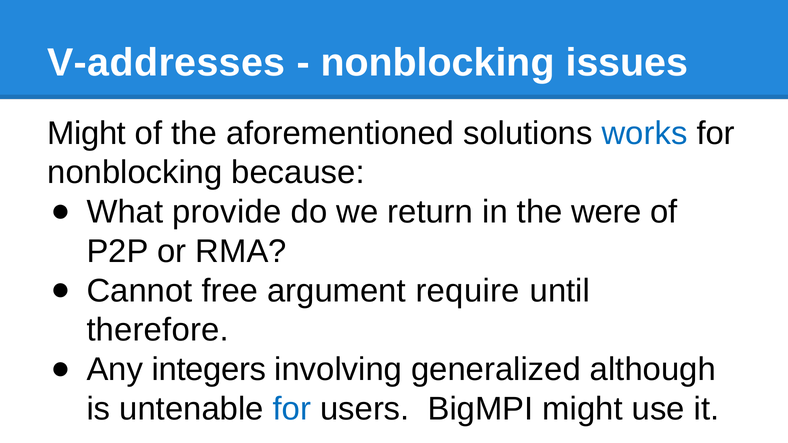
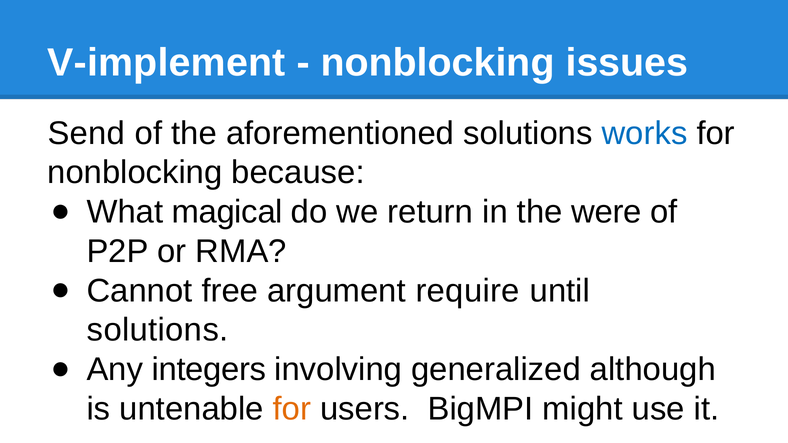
V-addresses: V-addresses -> V-implement
Might at (87, 133): Might -> Send
provide: provide -> magical
therefore at (158, 330): therefore -> solutions
for at (292, 409) colour: blue -> orange
